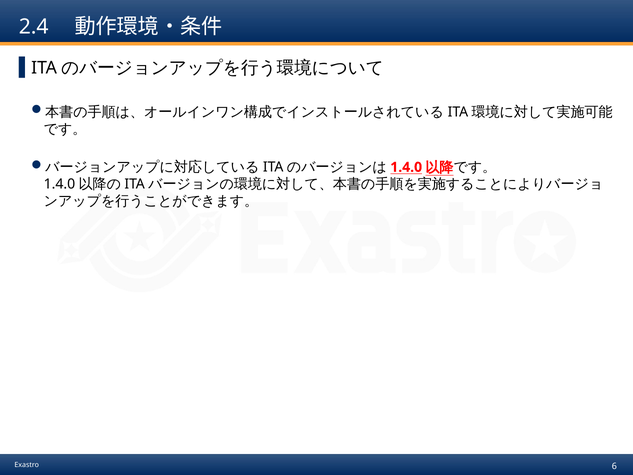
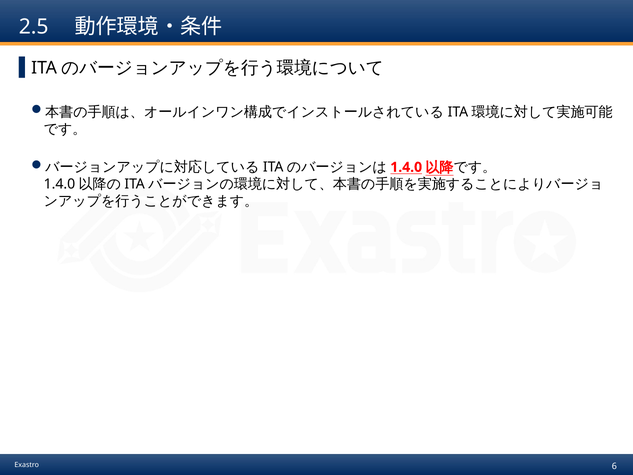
2.4: 2.4 -> 2.5
